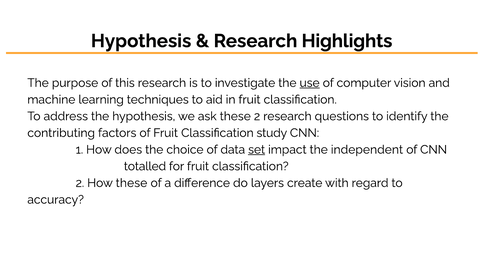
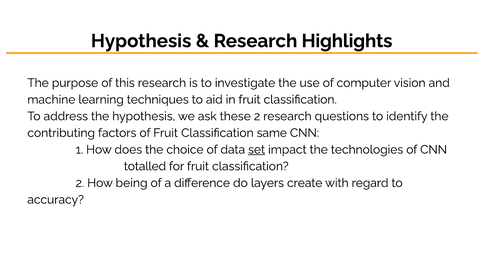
use underline: present -> none
study: study -> same
independent: independent -> technologies
How these: these -> being
